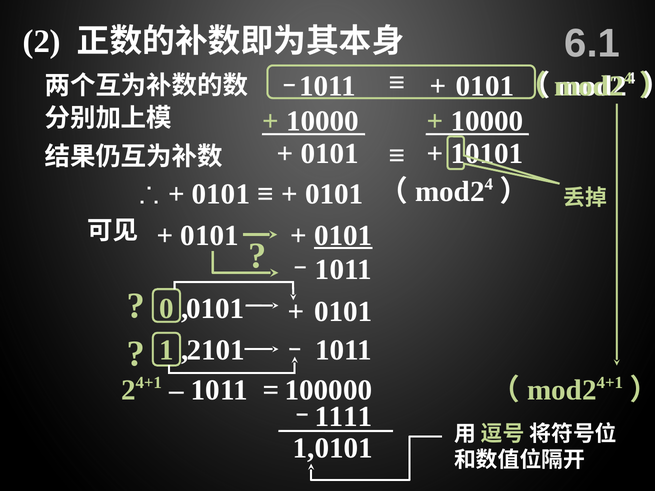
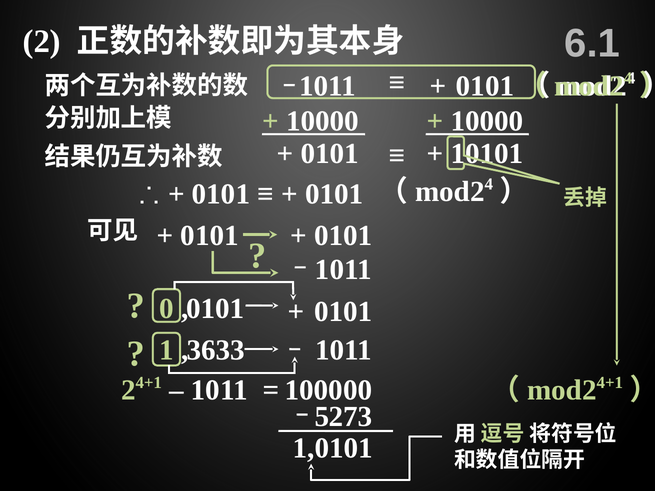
0101 at (343, 236) underline: present -> none
2101: 2101 -> 3633
1111: 1111 -> 5273
